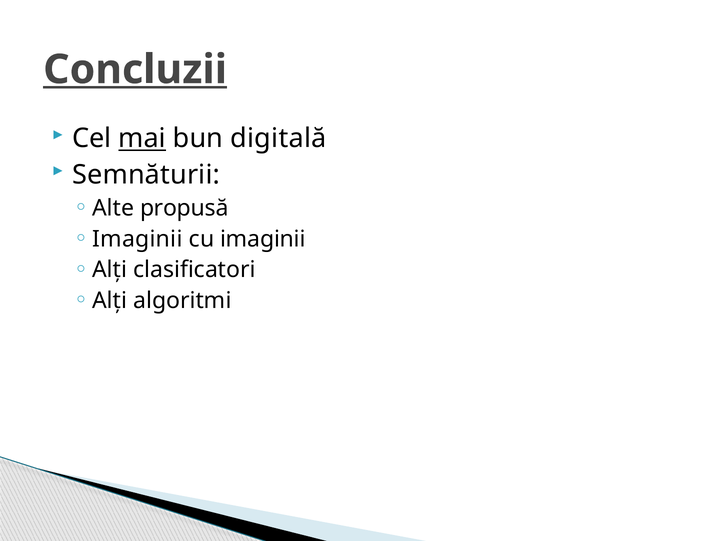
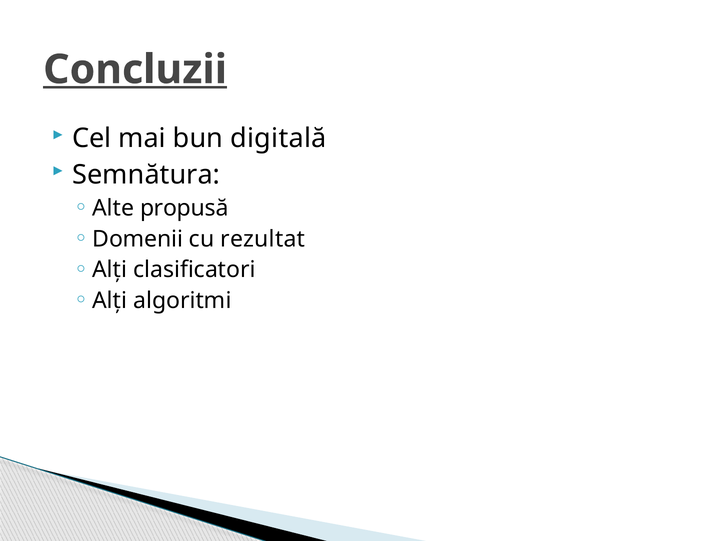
mai underline: present -> none
Semnăturii: Semnăturii -> Semnătura
Imaginii at (137, 239): Imaginii -> Domenii
cu imaginii: imaginii -> rezultat
